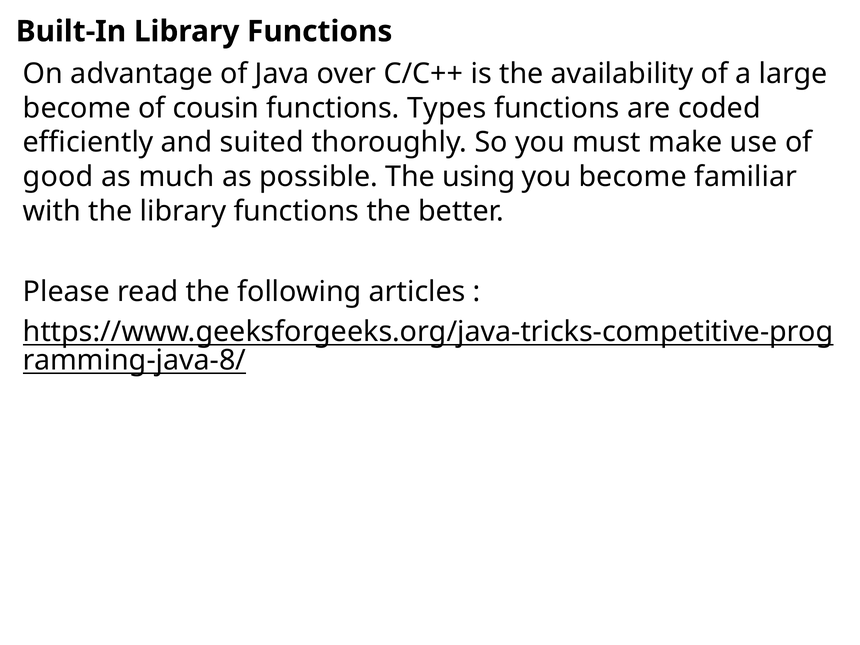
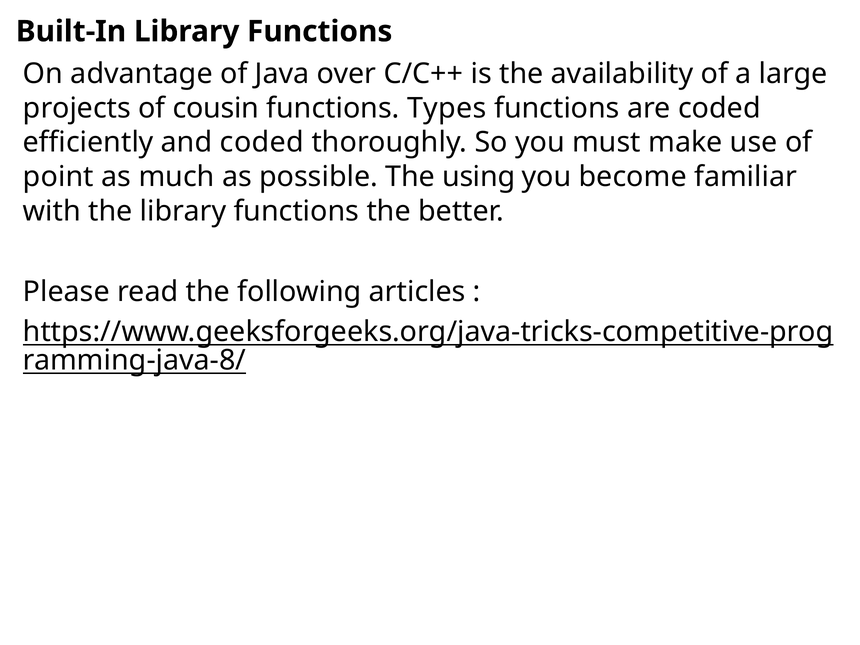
become at (77, 108): become -> projects
and suited: suited -> coded
good: good -> point
